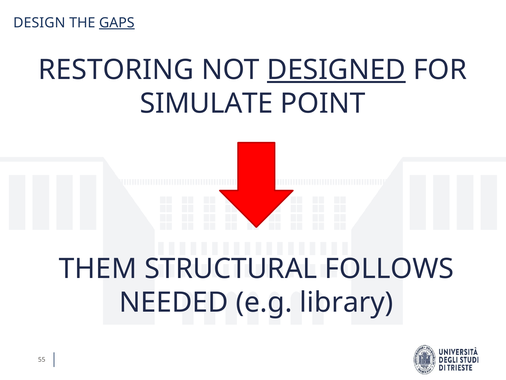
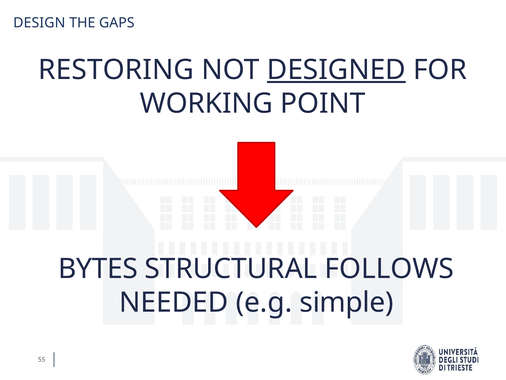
GAPS underline: present -> none
SIMULATE: SIMULATE -> WORKING
THEM: THEM -> BYTES
library: library -> simple
